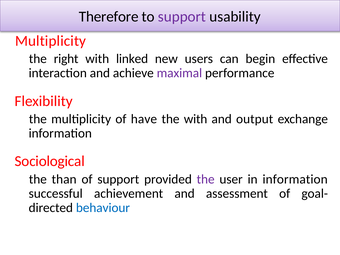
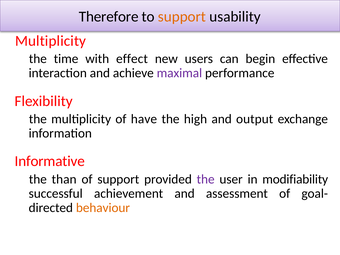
support at (182, 17) colour: purple -> orange
right: right -> time
linked: linked -> effect
the with: with -> high
Sociological: Sociological -> Informative
in information: information -> modifiability
behaviour colour: blue -> orange
